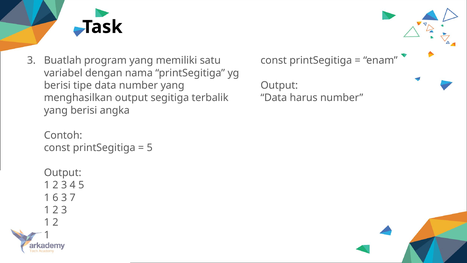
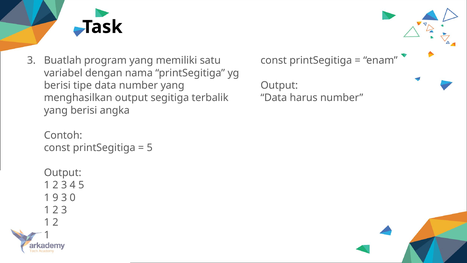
6: 6 -> 9
7: 7 -> 0
